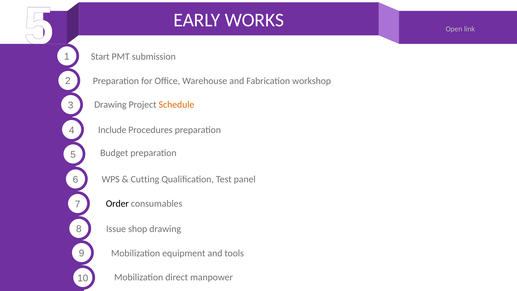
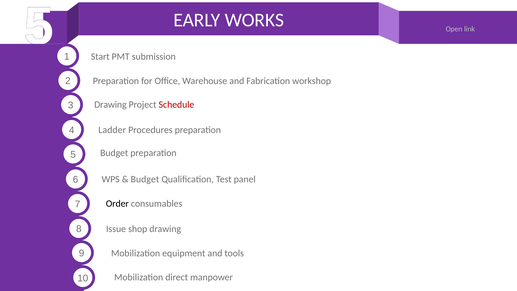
Schedule colour: orange -> red
Include: Include -> Ladder
Cutting at (145, 179): Cutting -> Budget
